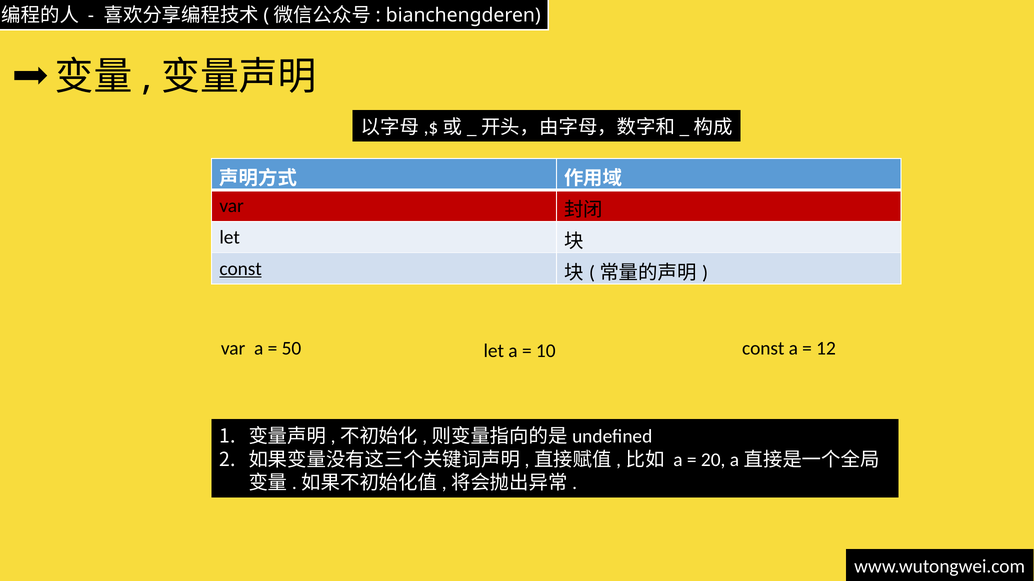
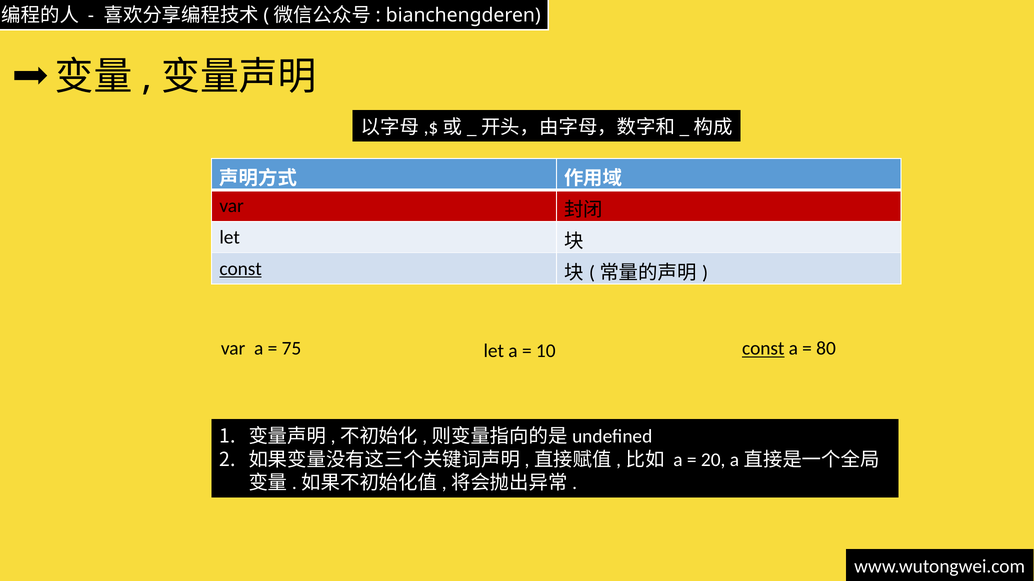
50: 50 -> 75
const at (763, 349) underline: none -> present
12: 12 -> 80
